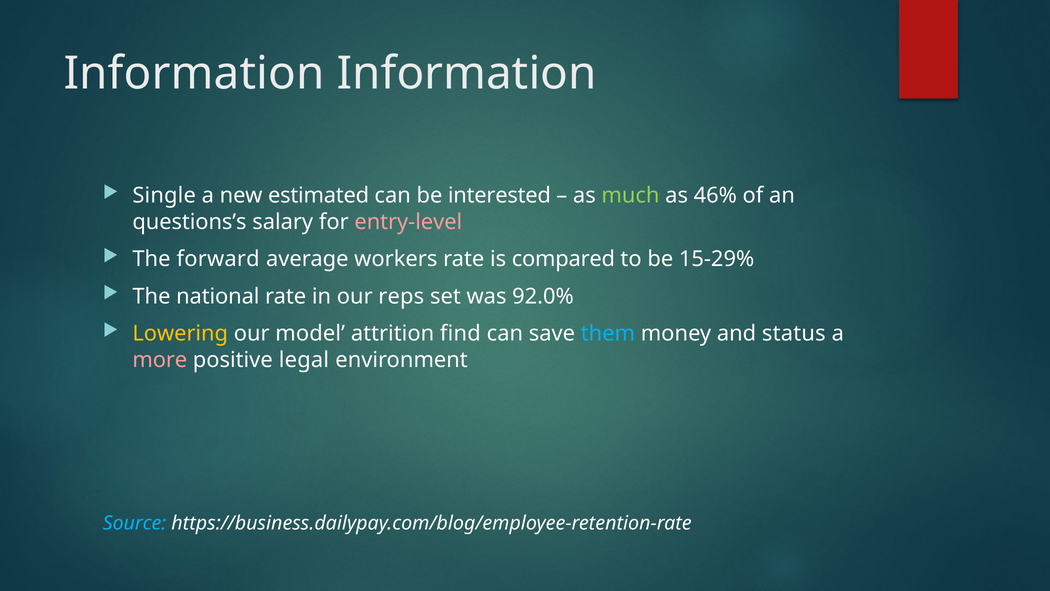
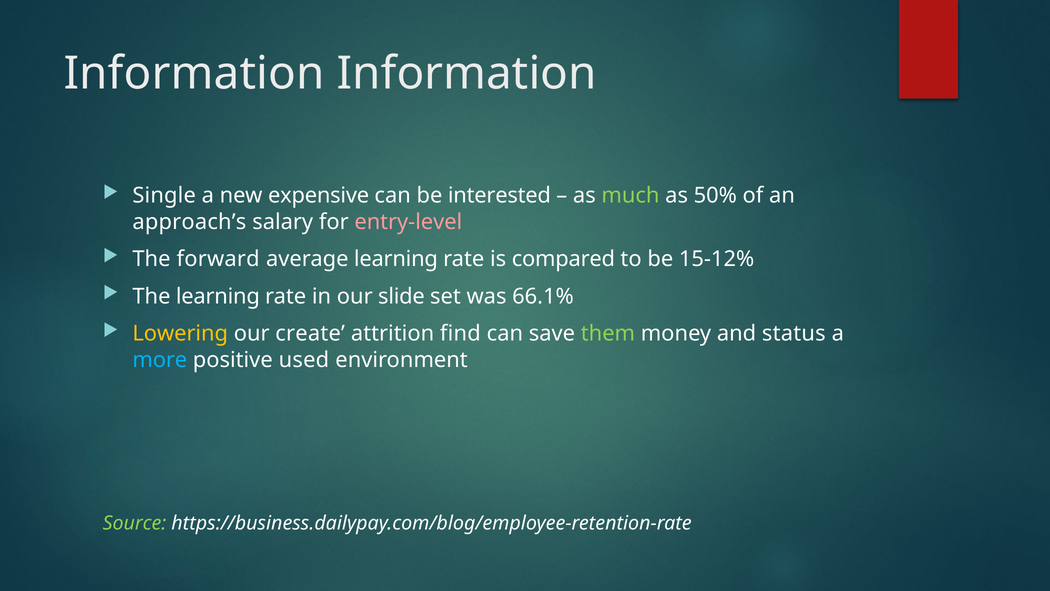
estimated: estimated -> expensive
46%: 46% -> 50%
questions’s: questions’s -> approach’s
average workers: workers -> learning
15-29%: 15-29% -> 15-12%
The national: national -> learning
reps: reps -> slide
92.0%: 92.0% -> 66.1%
model: model -> create
them colour: light blue -> light green
more colour: pink -> light blue
legal: legal -> used
Source colour: light blue -> light green
